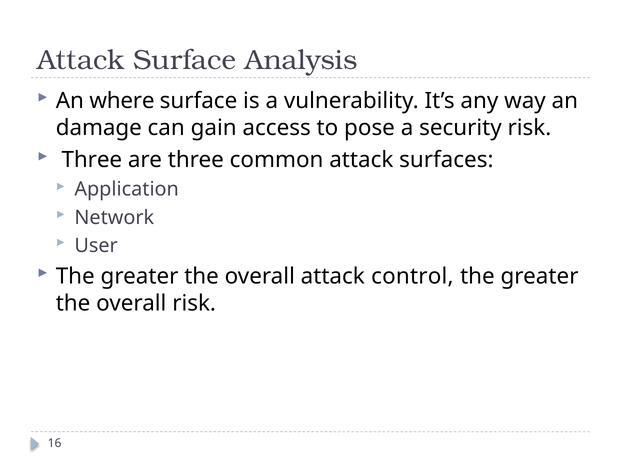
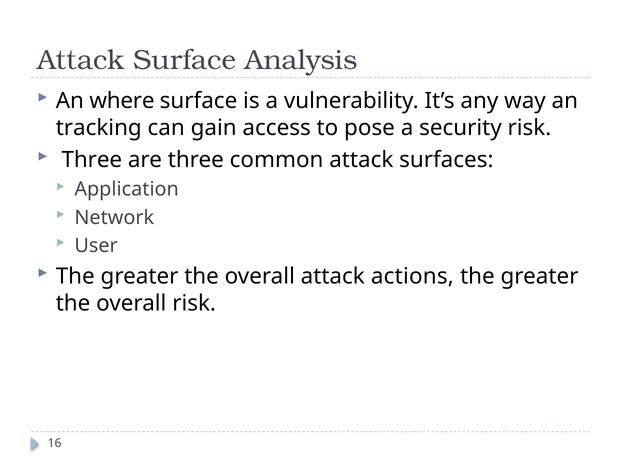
damage: damage -> tracking
control: control -> actions
